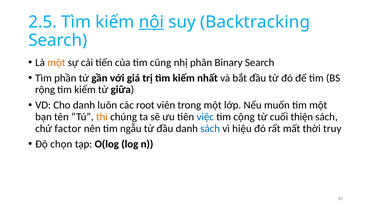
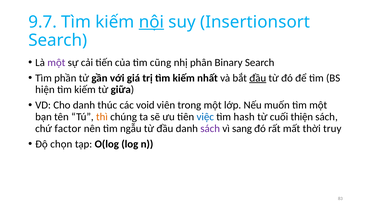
2.5: 2.5 -> 9.7
Backtracking: Backtracking -> Insertionsort
một at (56, 63) colour: orange -> purple
đầu at (258, 78) underline: none -> present
rộng: rộng -> hiện
luôn: luôn -> thúc
root: root -> void
cộng: cộng -> hash
sách at (210, 129) colour: blue -> purple
hiệu: hiệu -> sang
